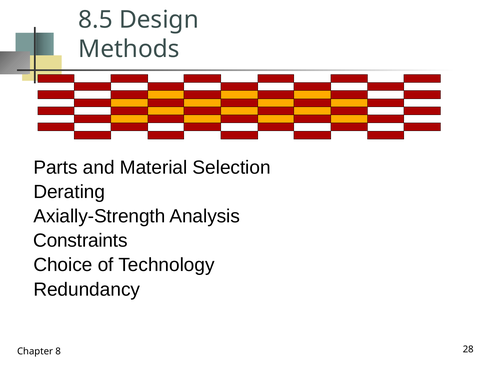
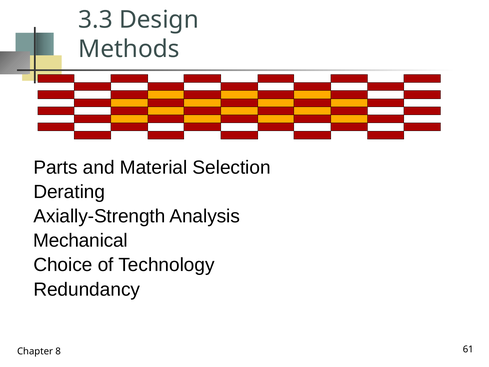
8.5: 8.5 -> 3.3
Constraints: Constraints -> Mechanical
28: 28 -> 61
